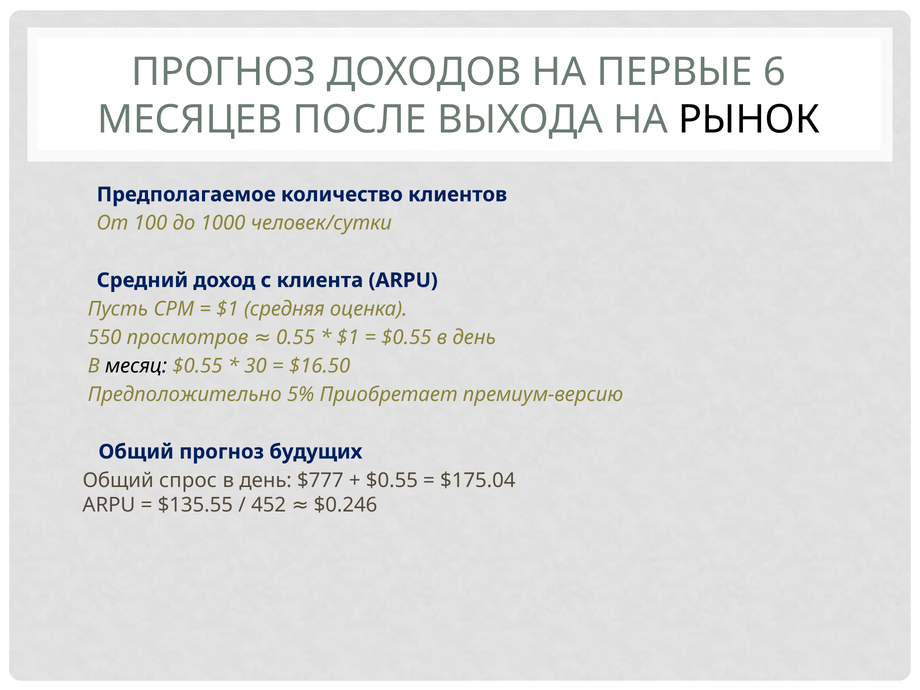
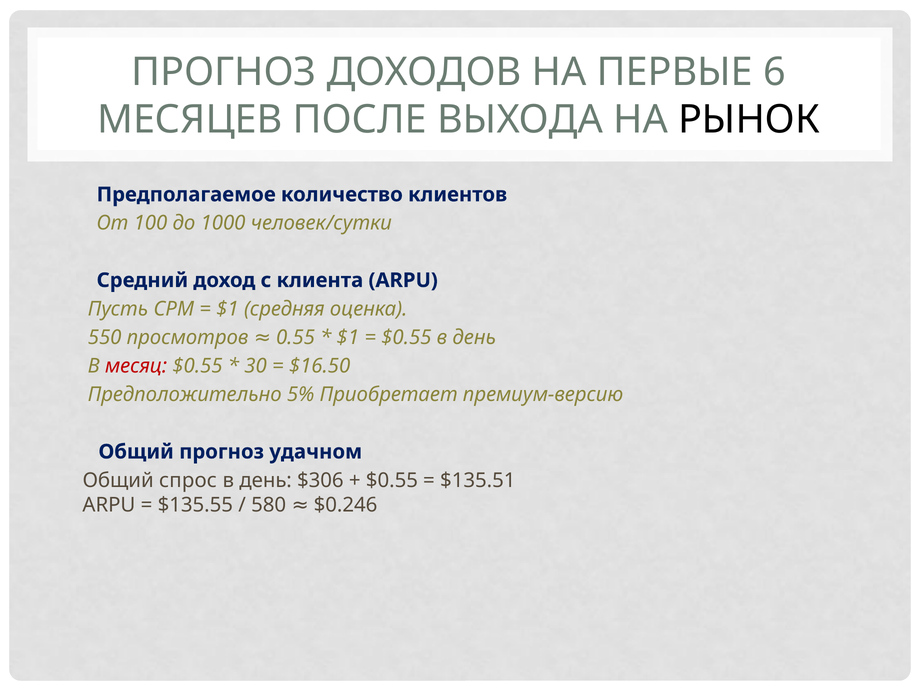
месяц colour: black -> red
будущих: будущих -> удачном
$777: $777 -> $306
$175.04: $175.04 -> $135.51
452: 452 -> 580
